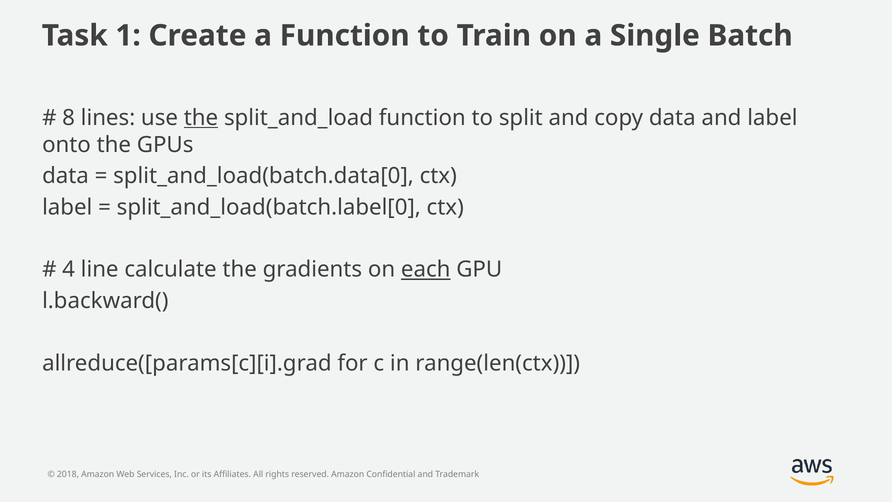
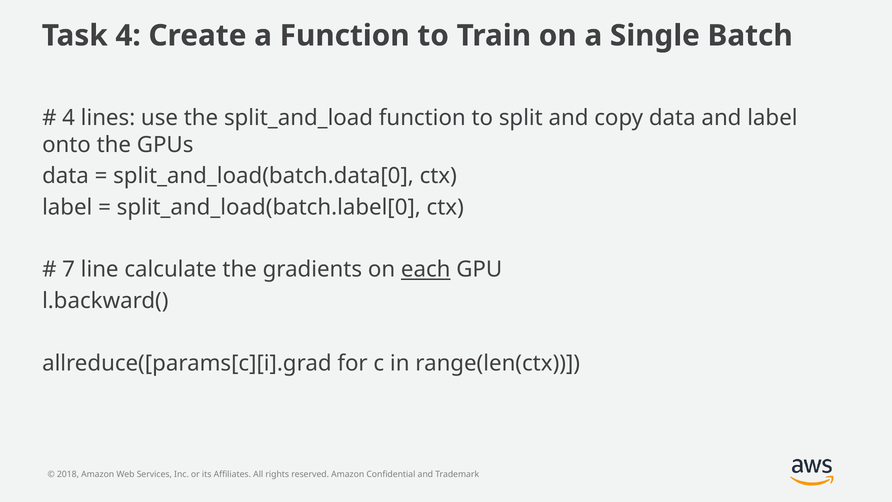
Task 1: 1 -> 4
8 at (69, 118): 8 -> 4
the at (201, 118) underline: present -> none
4: 4 -> 7
